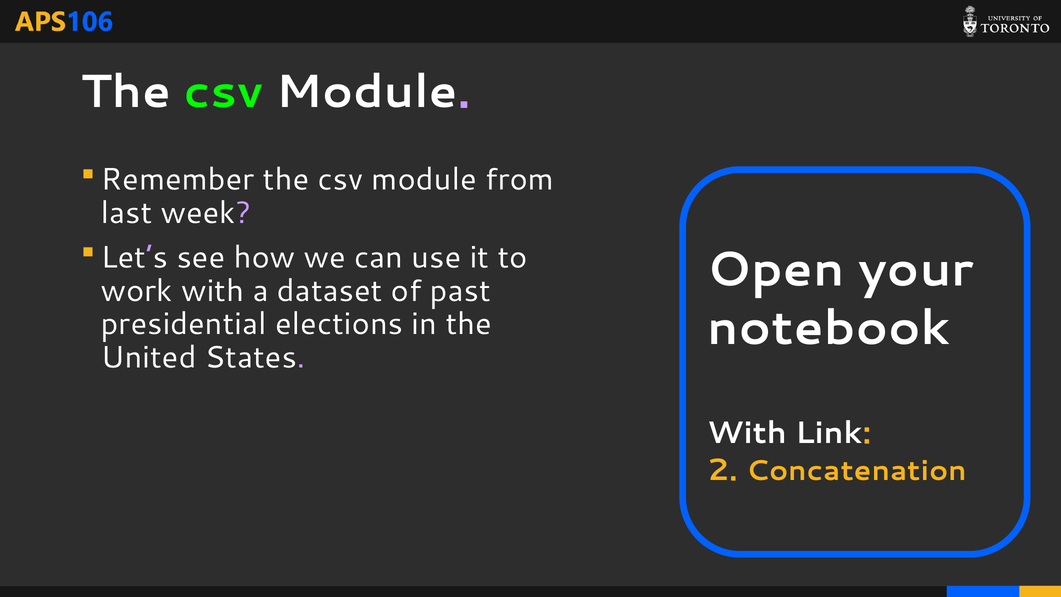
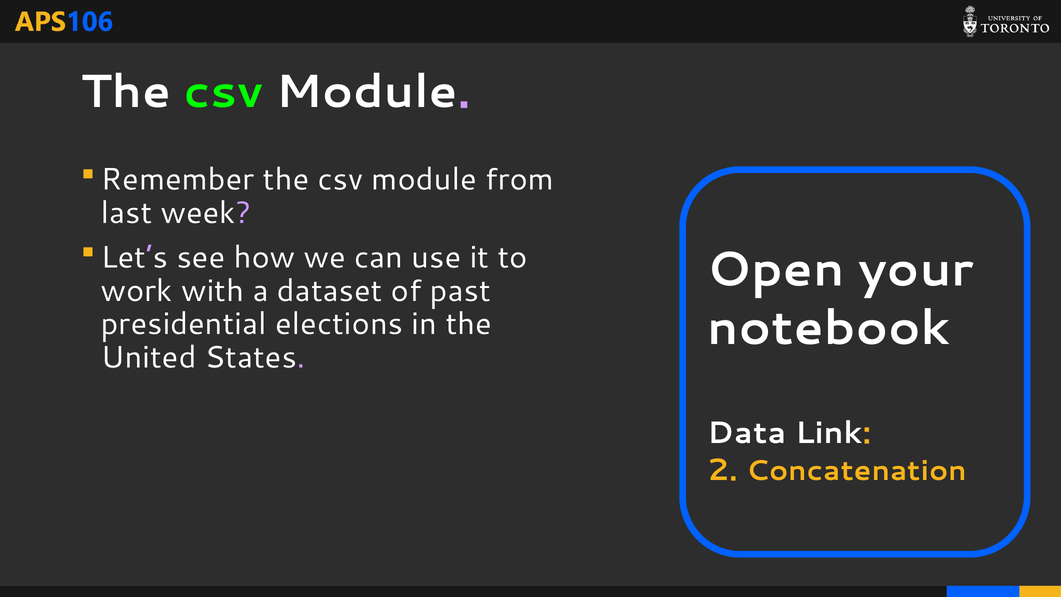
With at (747, 433): With -> Data
